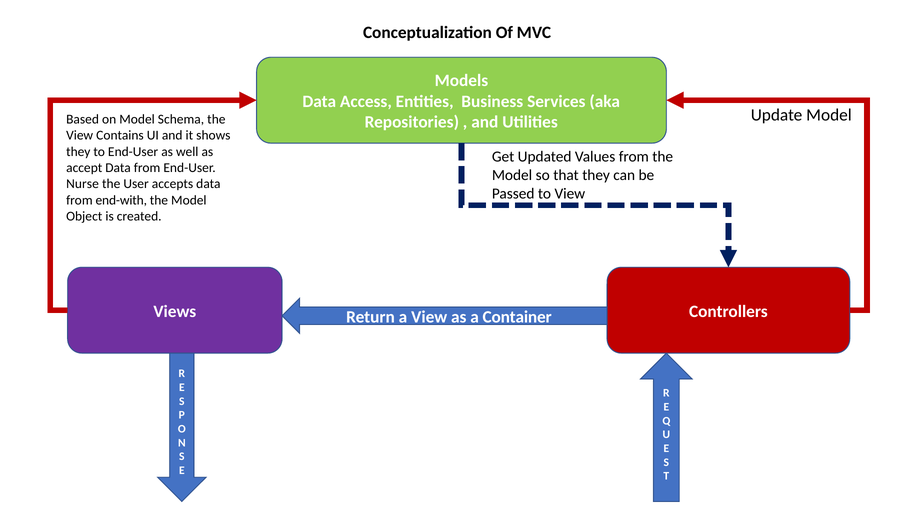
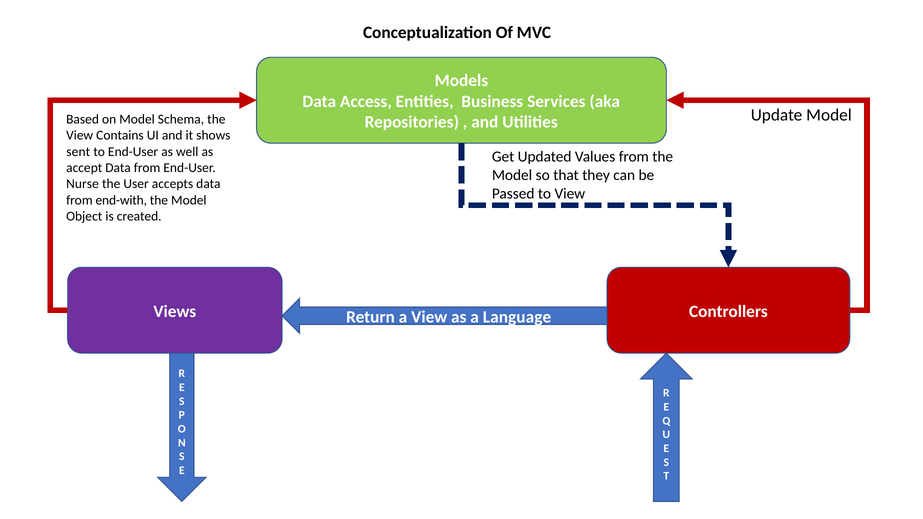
they at (78, 152): they -> sent
Container: Container -> Language
